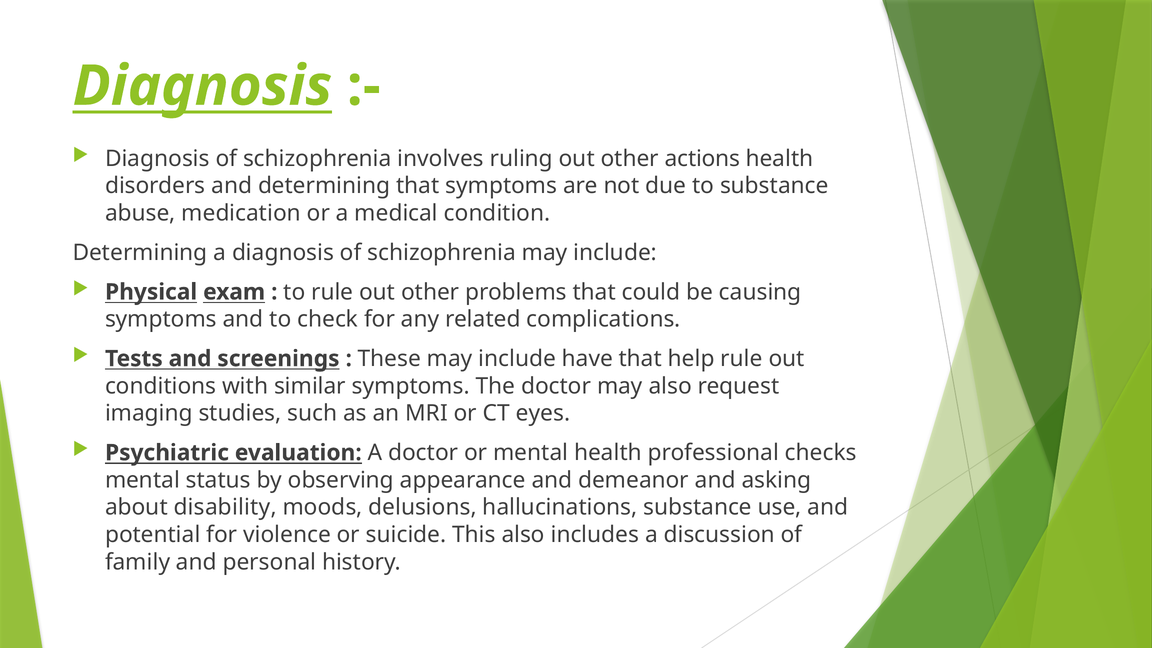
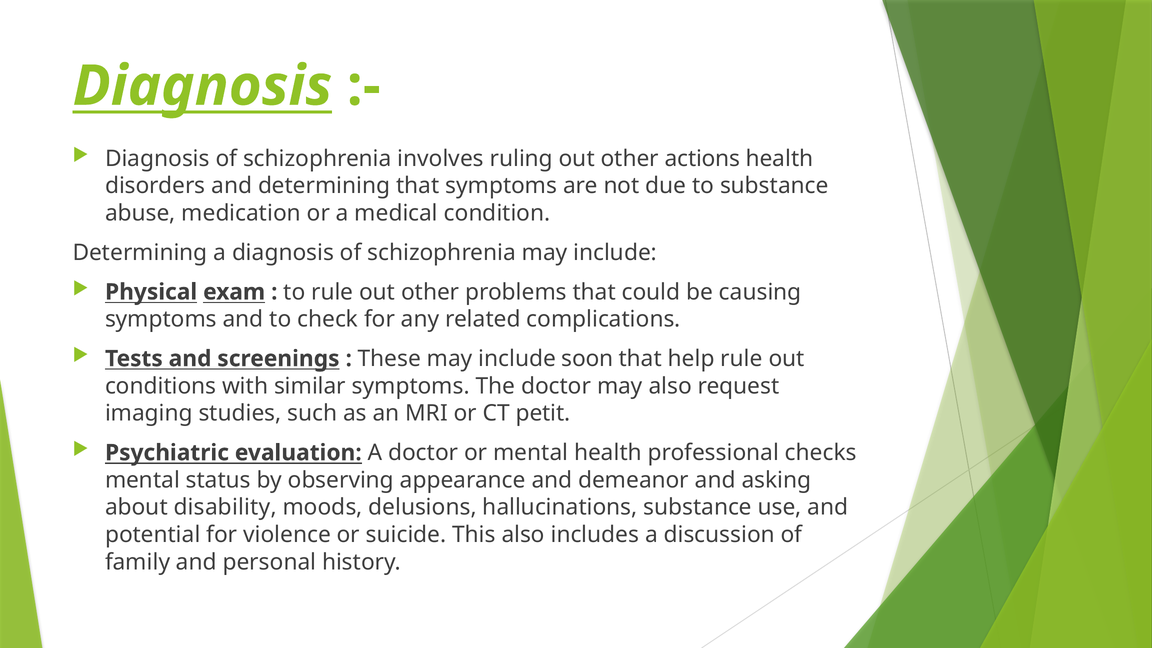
have: have -> soon
eyes: eyes -> petit
